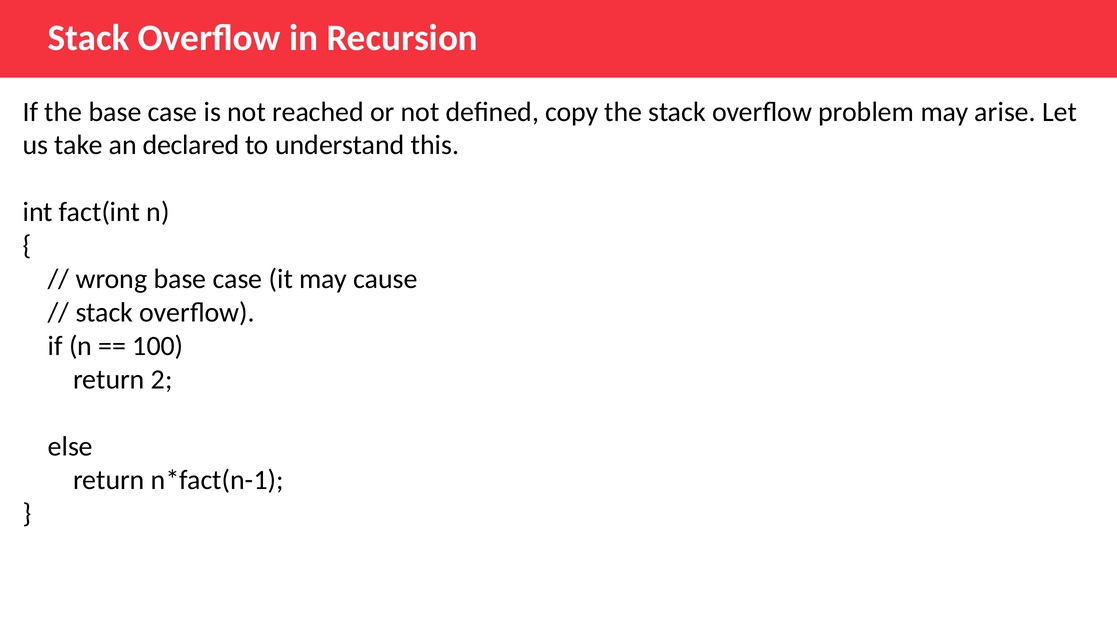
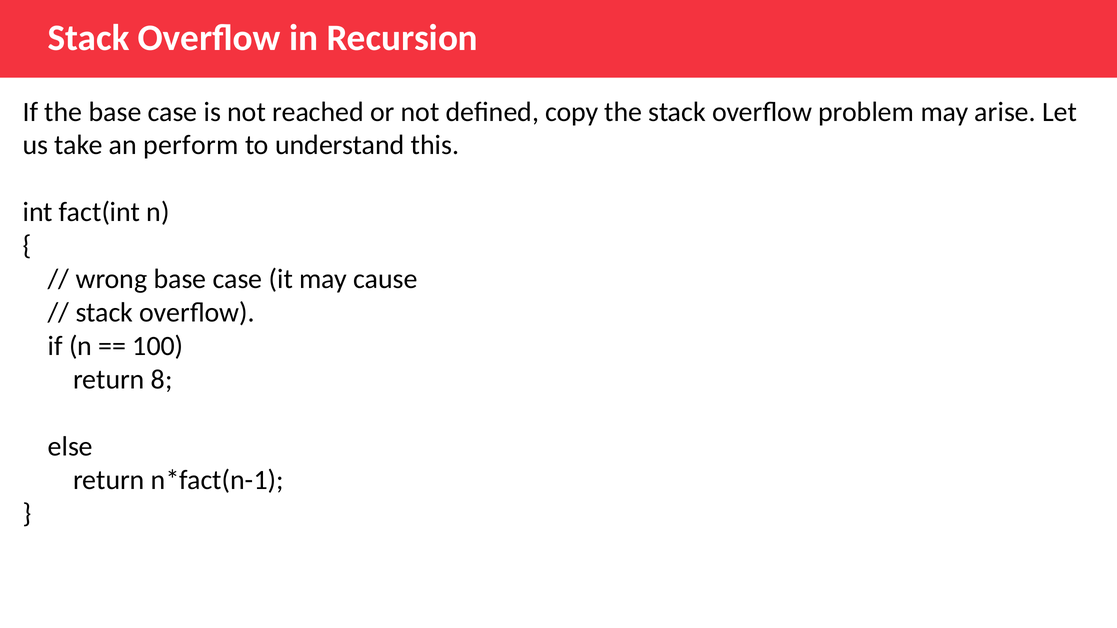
declared: declared -> perform
2: 2 -> 8
